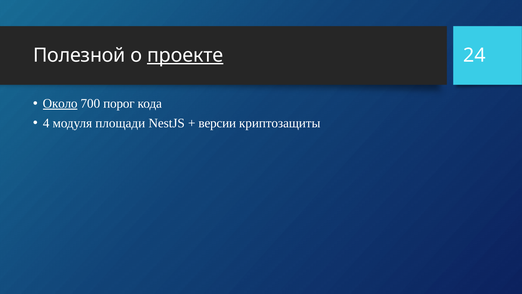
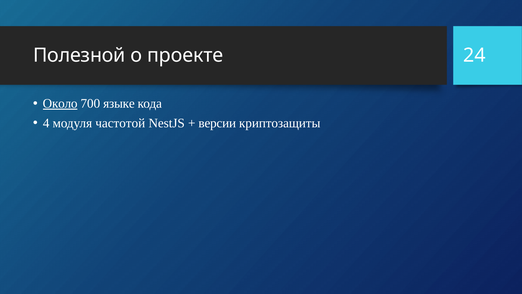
проекте underline: present -> none
порог: порог -> языке
площади: площади -> частотой
